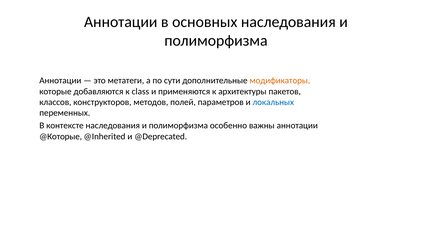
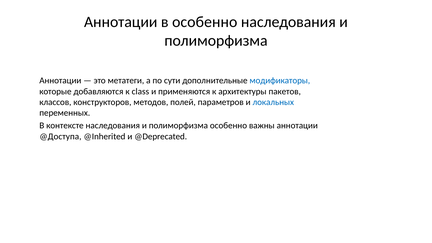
в основных: основных -> особенно
модификаторы colour: orange -> blue
@Которые: @Которые -> @Доступа
